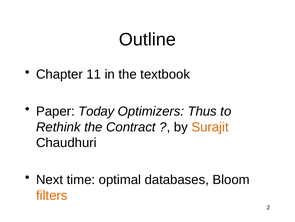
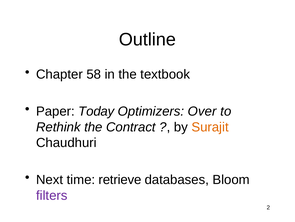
11: 11 -> 58
Thus: Thus -> Over
optimal: optimal -> retrieve
filters colour: orange -> purple
